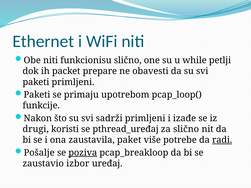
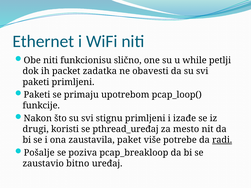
prepare: prepare -> zadatka
sadrži: sadrži -> stignu
za slično: slično -> mesto
poziva underline: present -> none
izbor: izbor -> bitno
